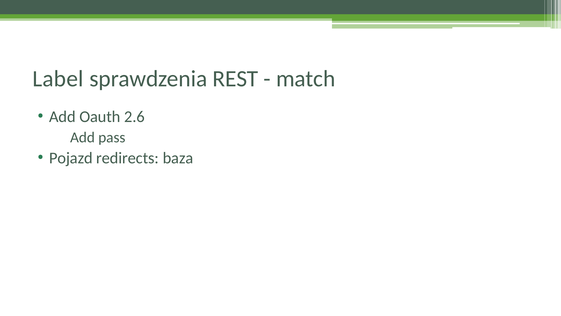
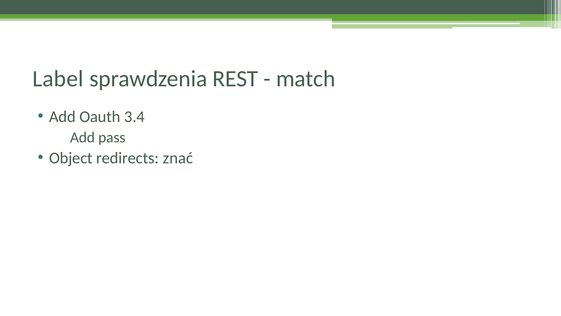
2.6: 2.6 -> 3.4
Pojazd: Pojazd -> Object
baza: baza -> znać
